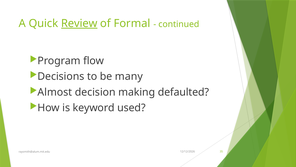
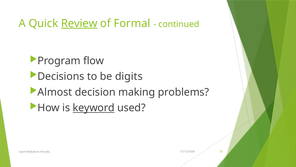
many: many -> digits
defaulted: defaulted -> problems
keyword underline: none -> present
